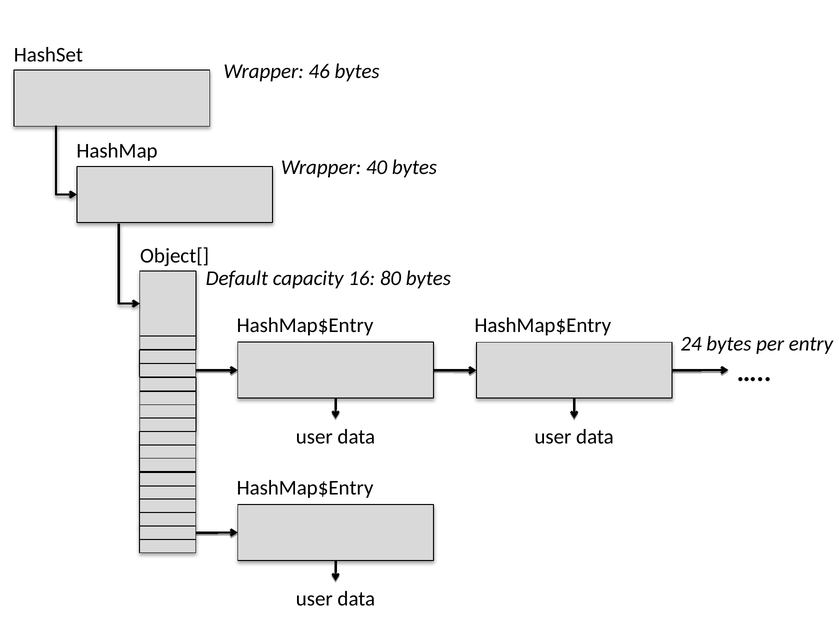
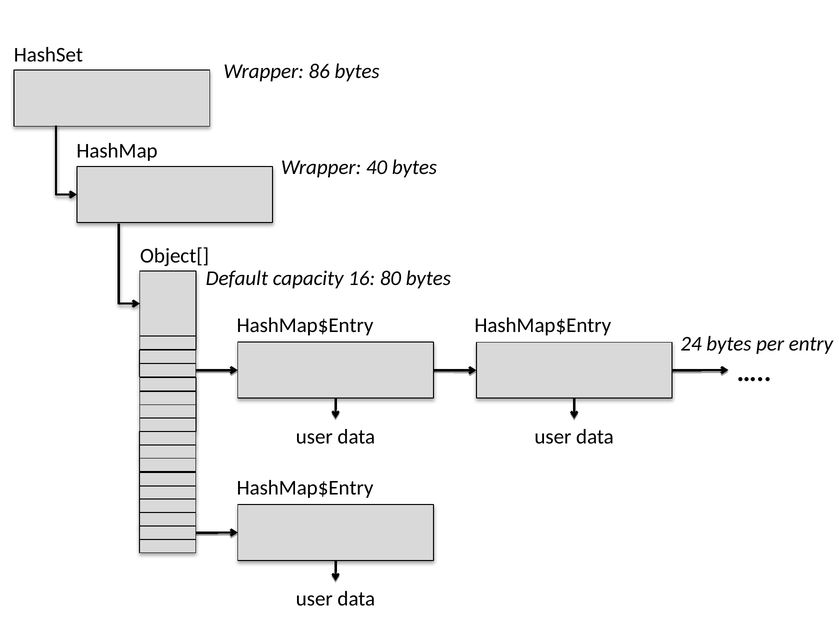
46: 46 -> 86
